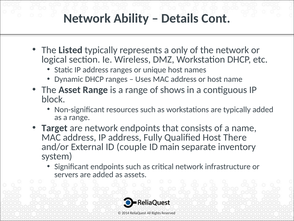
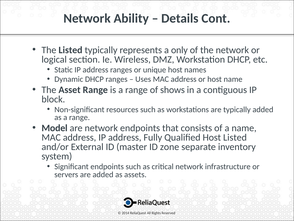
Target: Target -> Model
Host There: There -> Listed
couple: couple -> master
main: main -> zone
